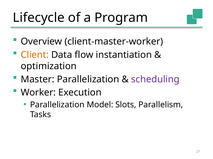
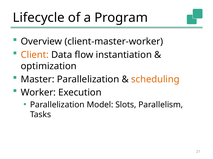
scheduling colour: purple -> orange
